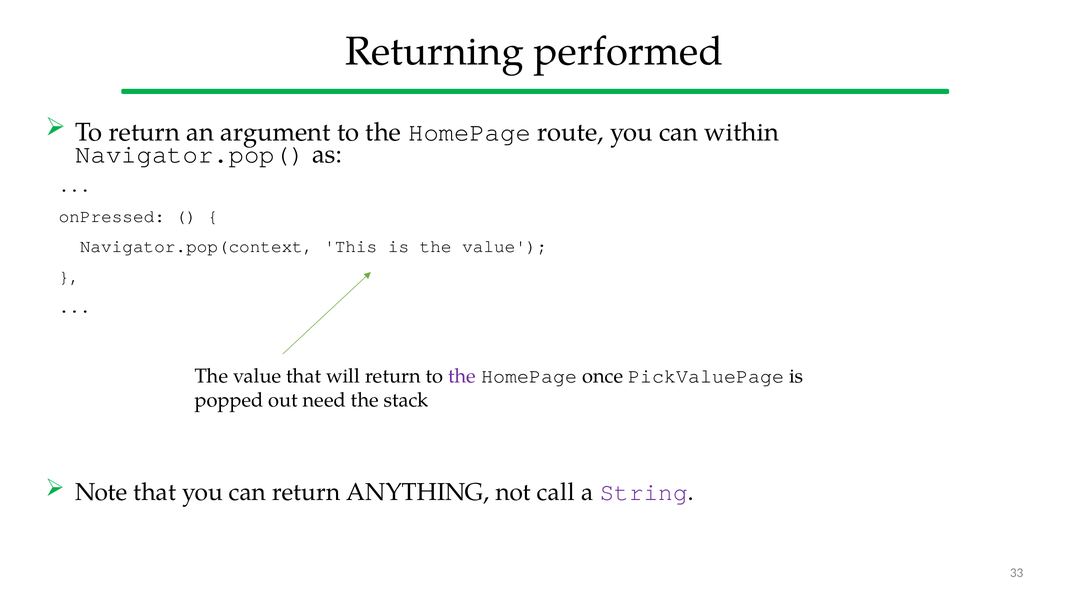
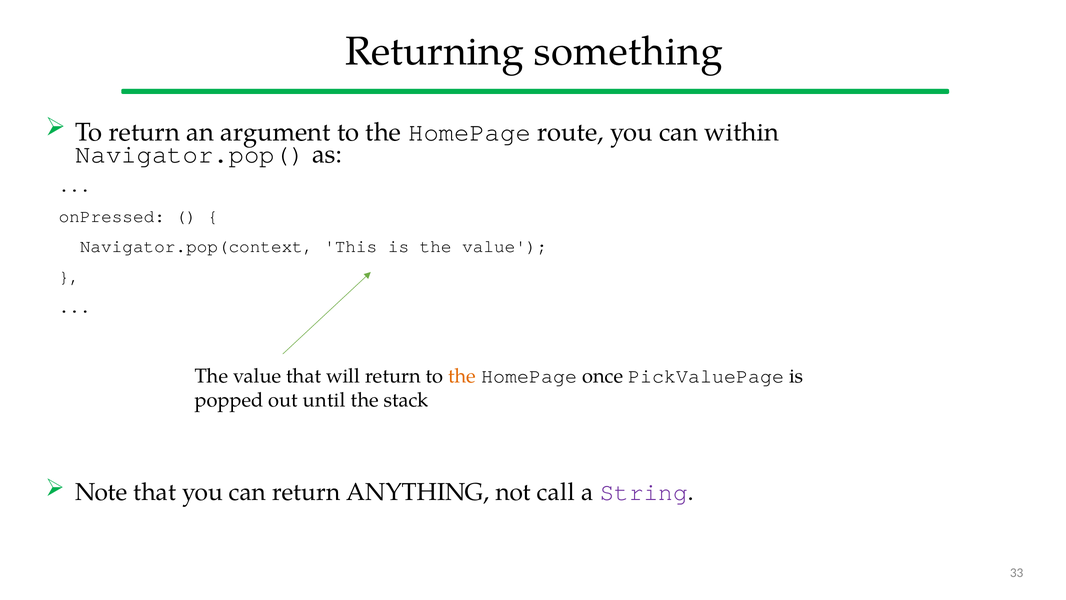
performed: performed -> something
the at (462, 376) colour: purple -> orange
need: need -> until
